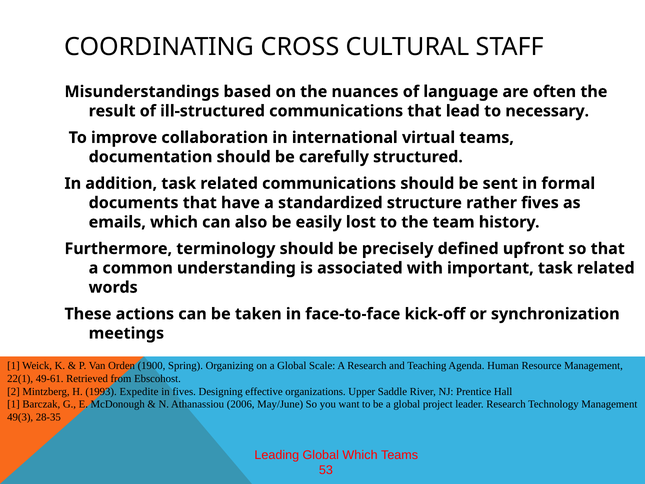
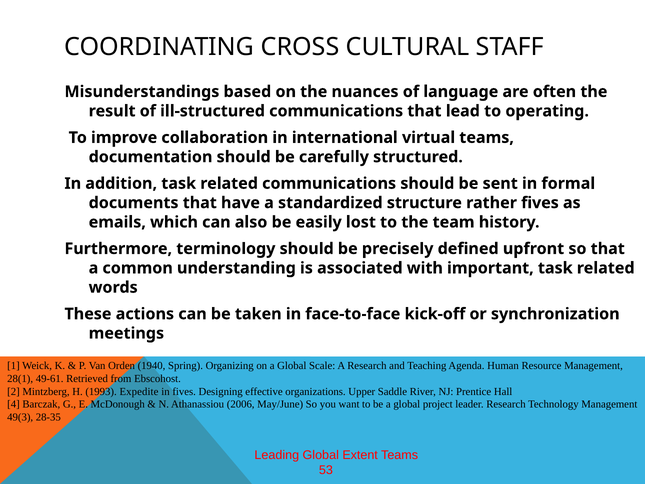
necessary: necessary -> operating
1900: 1900 -> 1940
22(1: 22(1 -> 28(1
1 at (13, 404): 1 -> 4
Global Which: Which -> Extent
